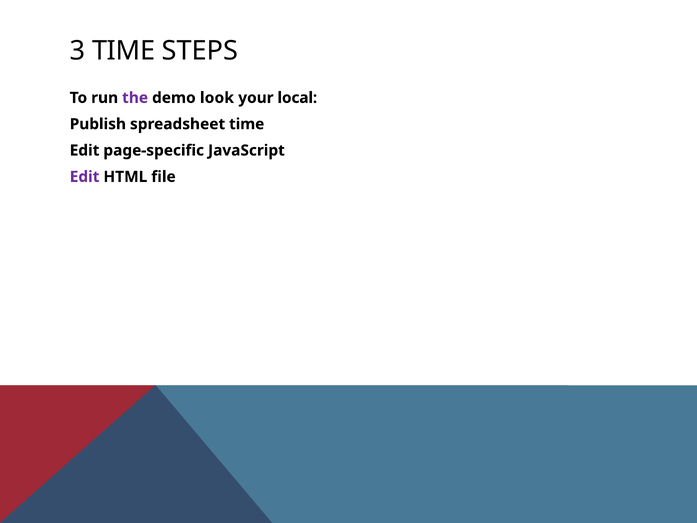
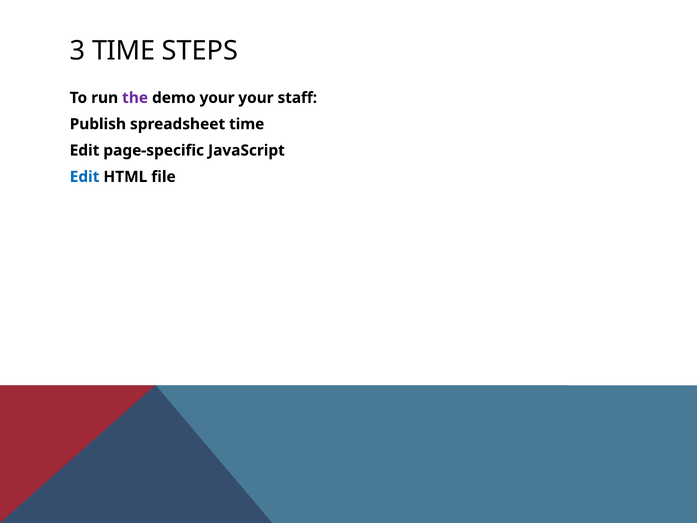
demo look: look -> your
local: local -> staff
Edit at (85, 177) colour: purple -> blue
